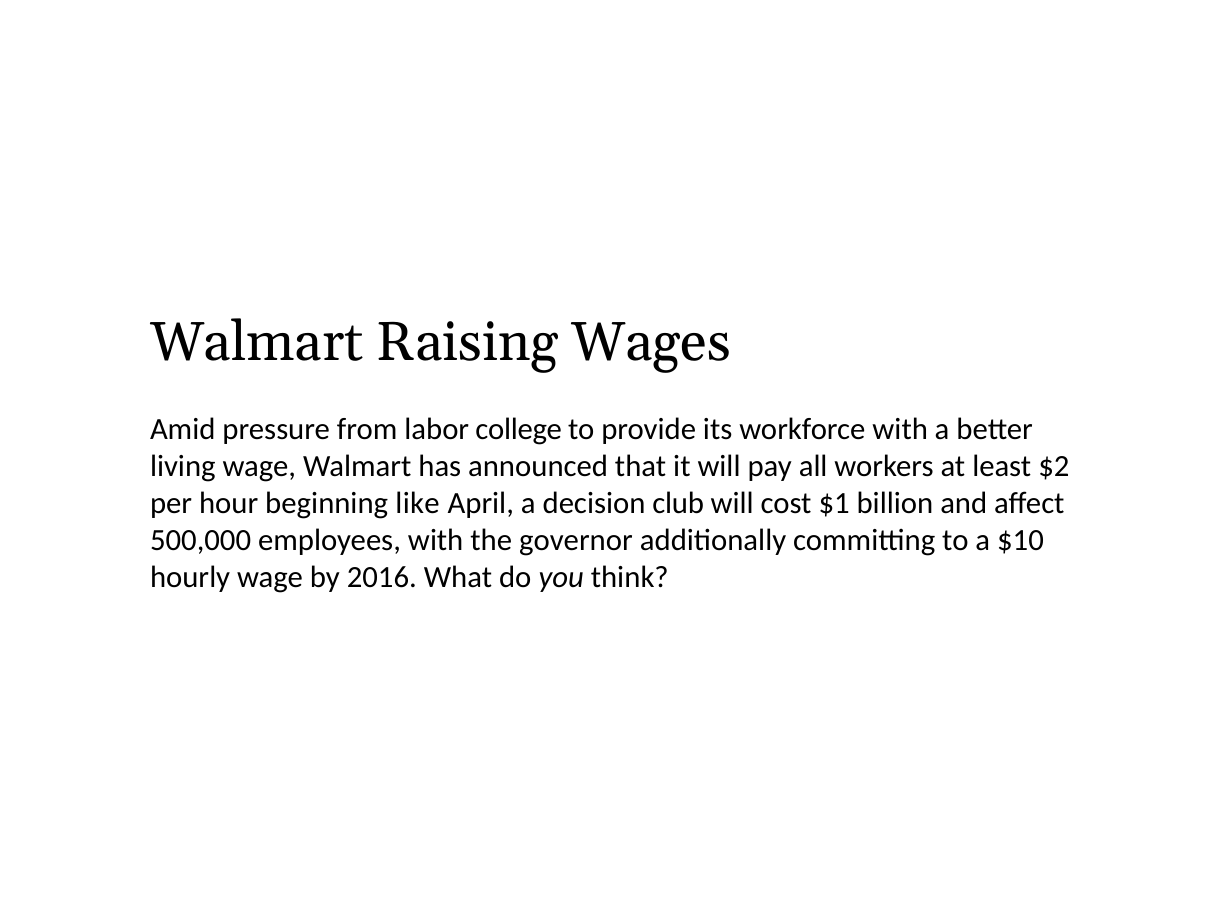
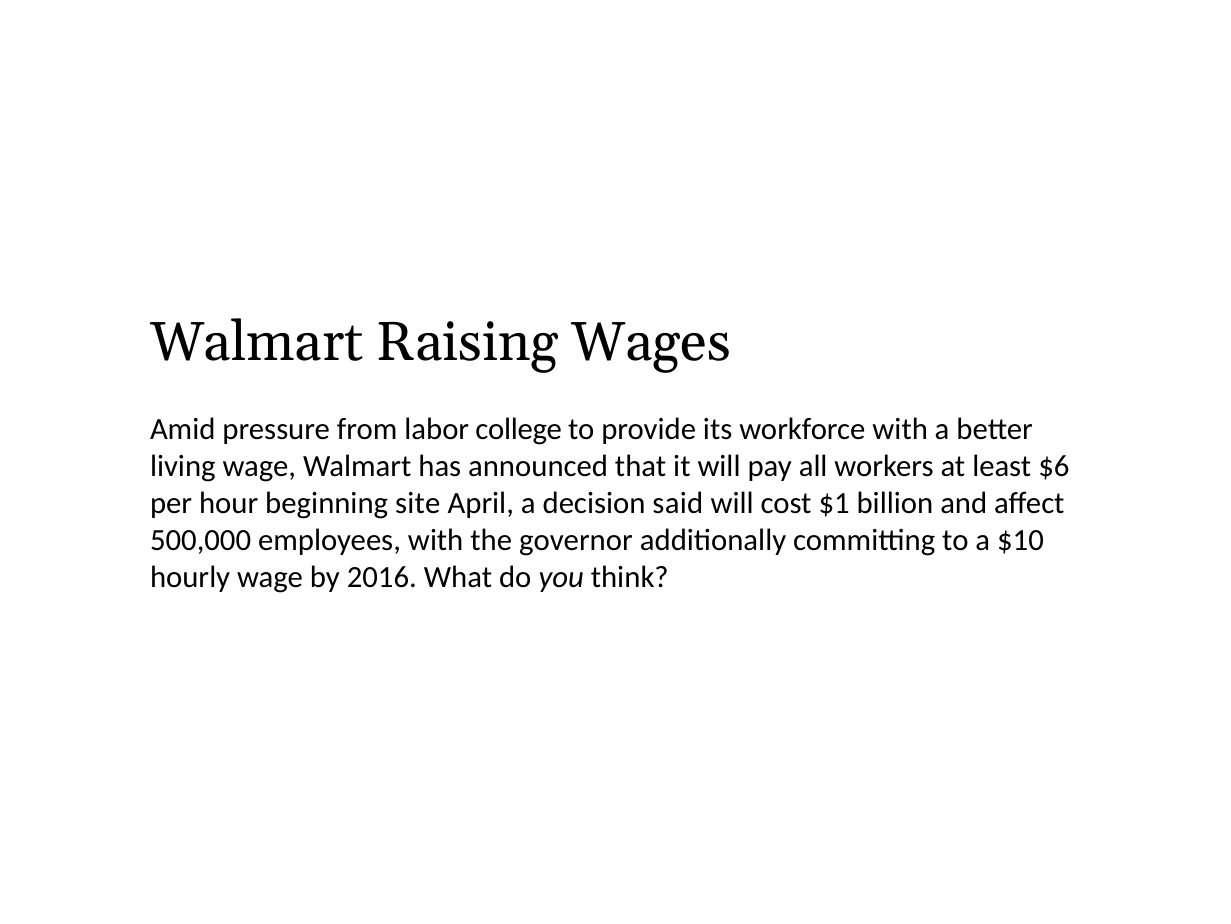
$2: $2 -> $6
like: like -> site
club: club -> said
